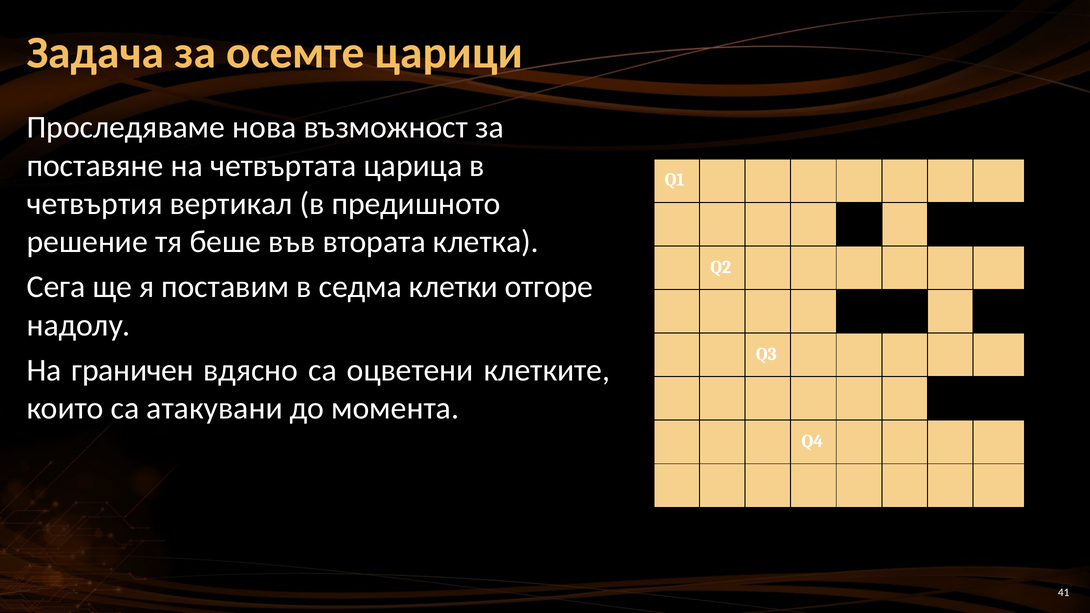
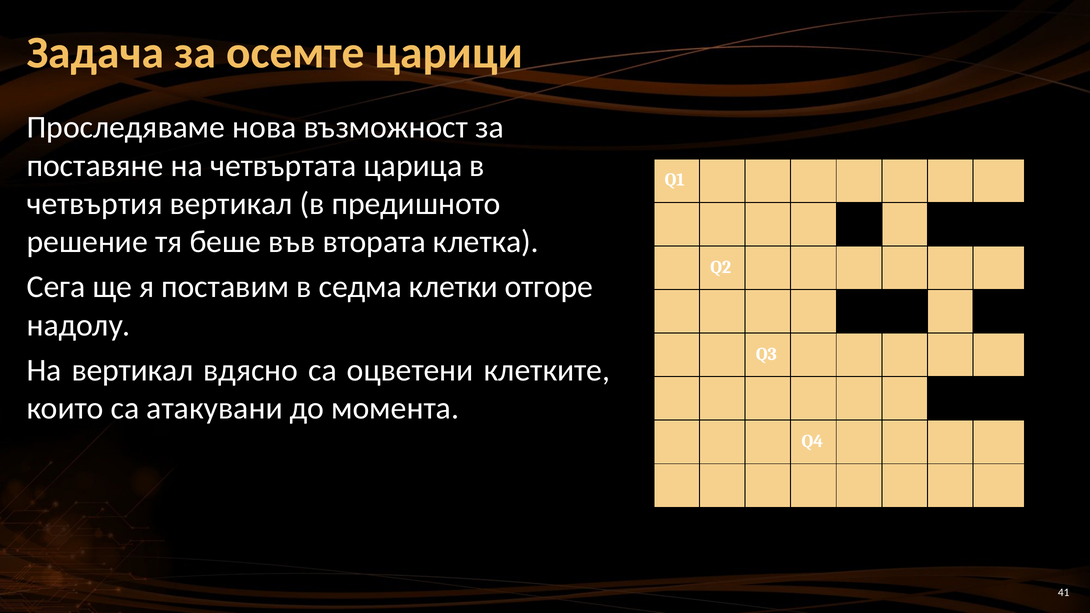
На граничен: граничен -> вертикал
